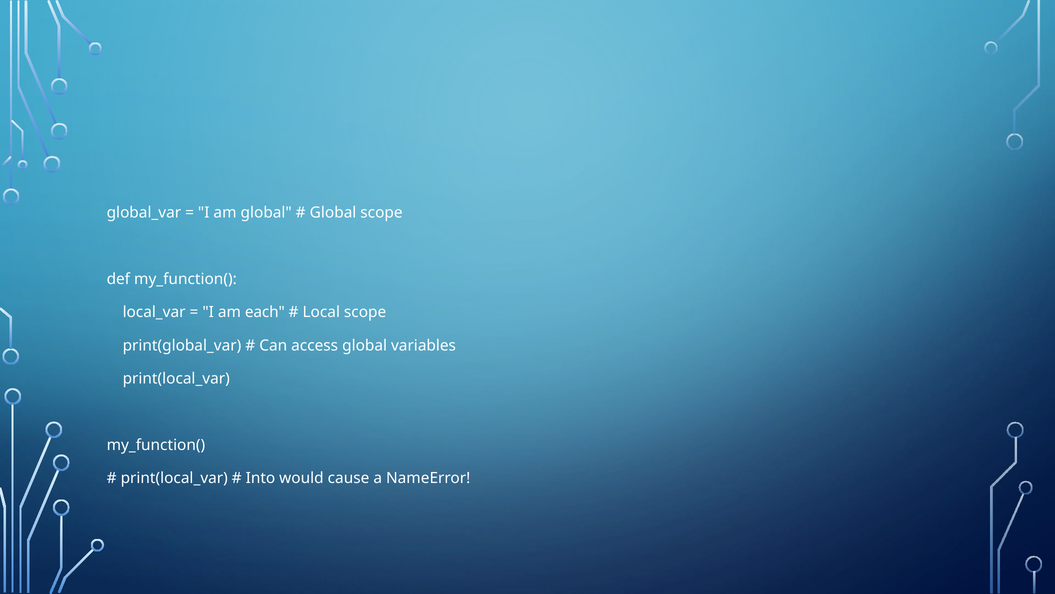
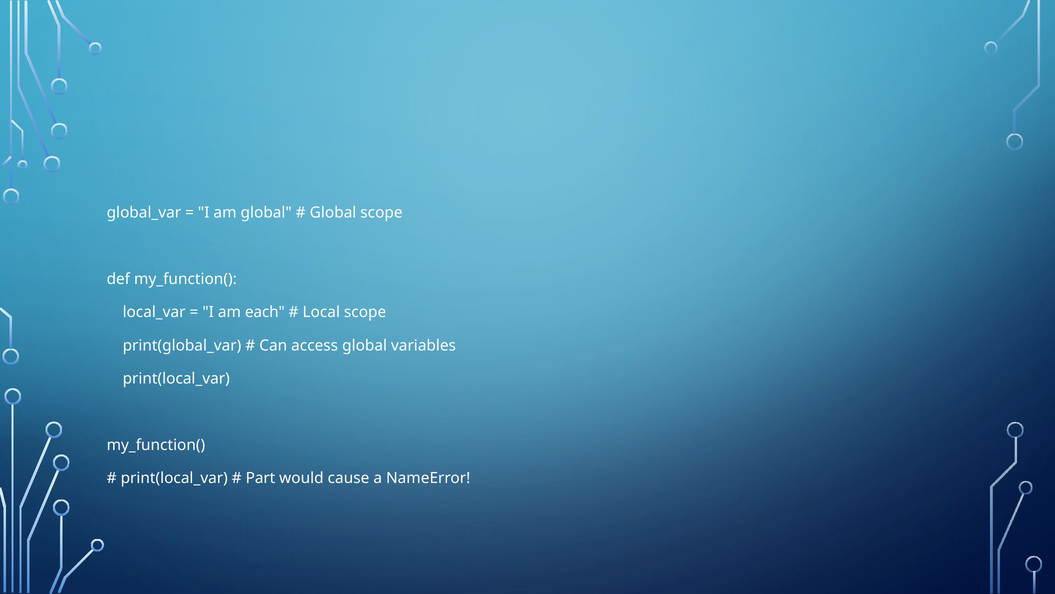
Into: Into -> Part
